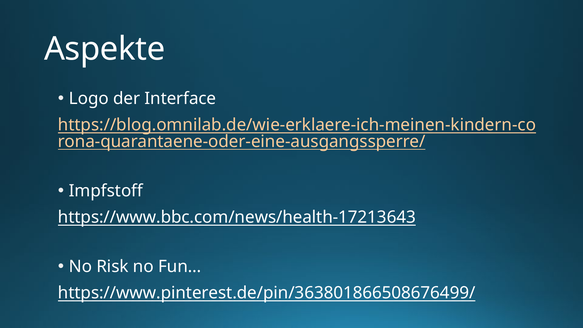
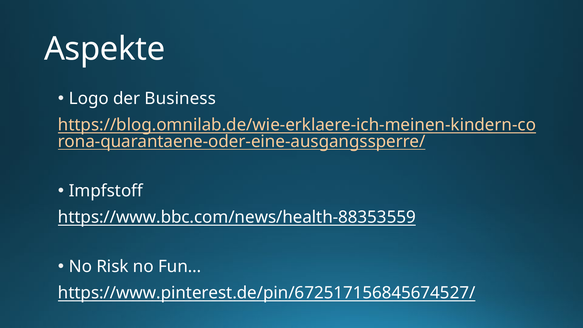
Interface: Interface -> Business
https://www.bbc.com/news/health-17213643: https://www.bbc.com/news/health-17213643 -> https://www.bbc.com/news/health-88353559
https://www.pinterest.de/pin/363801866508676499/: https://www.pinterest.de/pin/363801866508676499/ -> https://www.pinterest.de/pin/672517156845674527/
